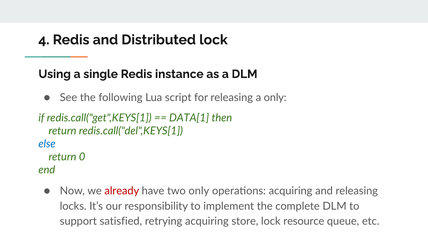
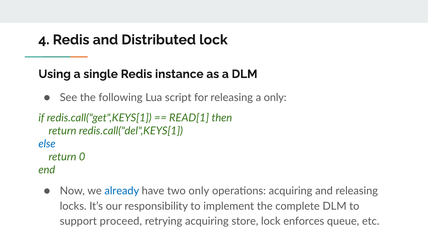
DATA[1: DATA[1 -> READ[1
already colour: red -> blue
satisfied: satisfied -> proceed
resource: resource -> enforces
